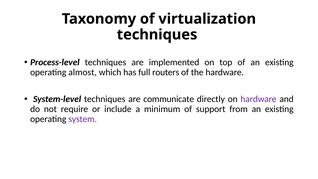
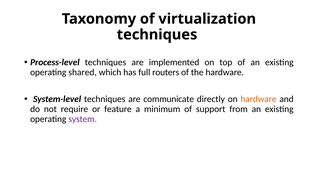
almost: almost -> shared
hardware at (259, 99) colour: purple -> orange
include: include -> feature
